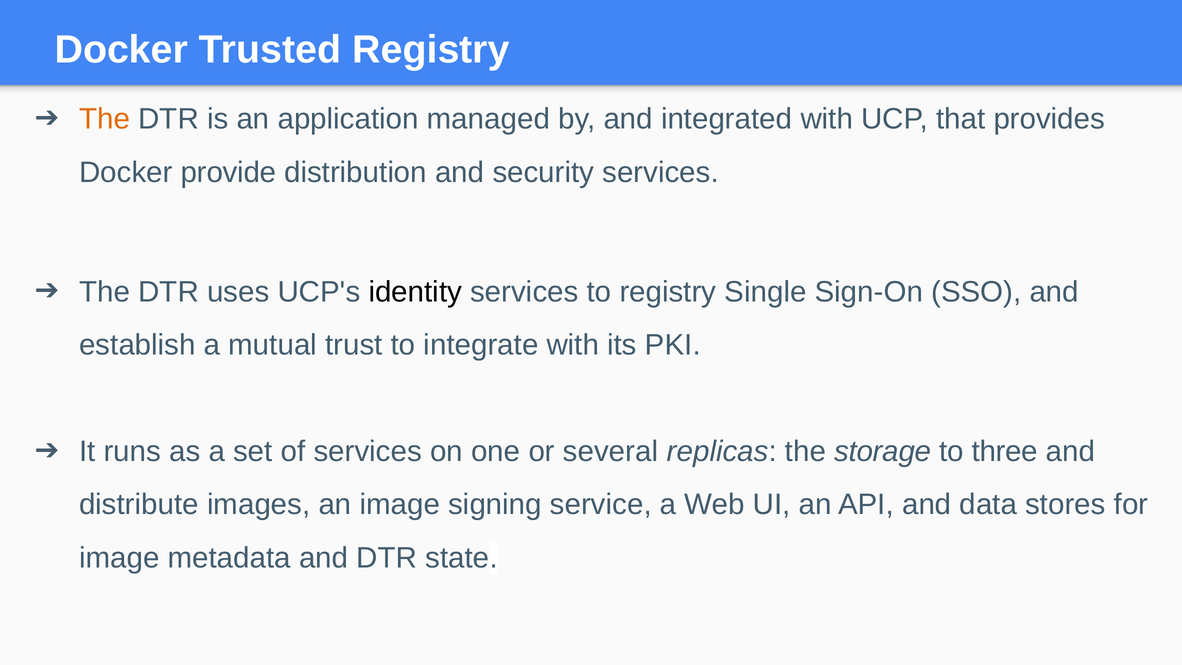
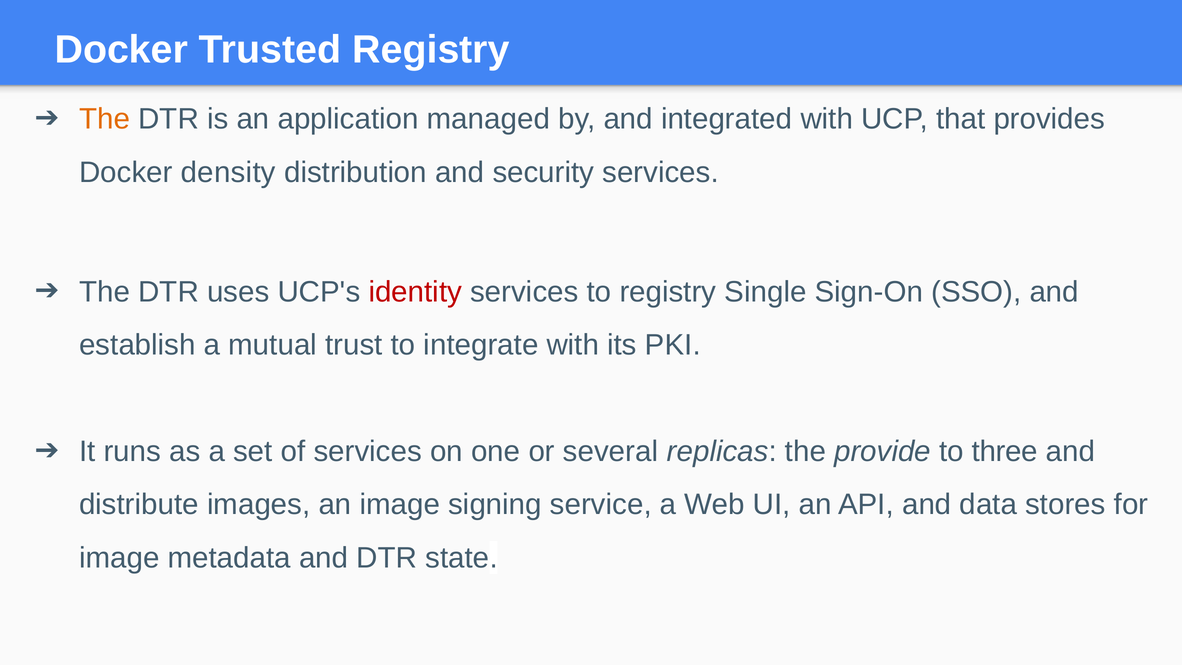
provide: provide -> density
identity colour: black -> red
storage: storage -> provide
